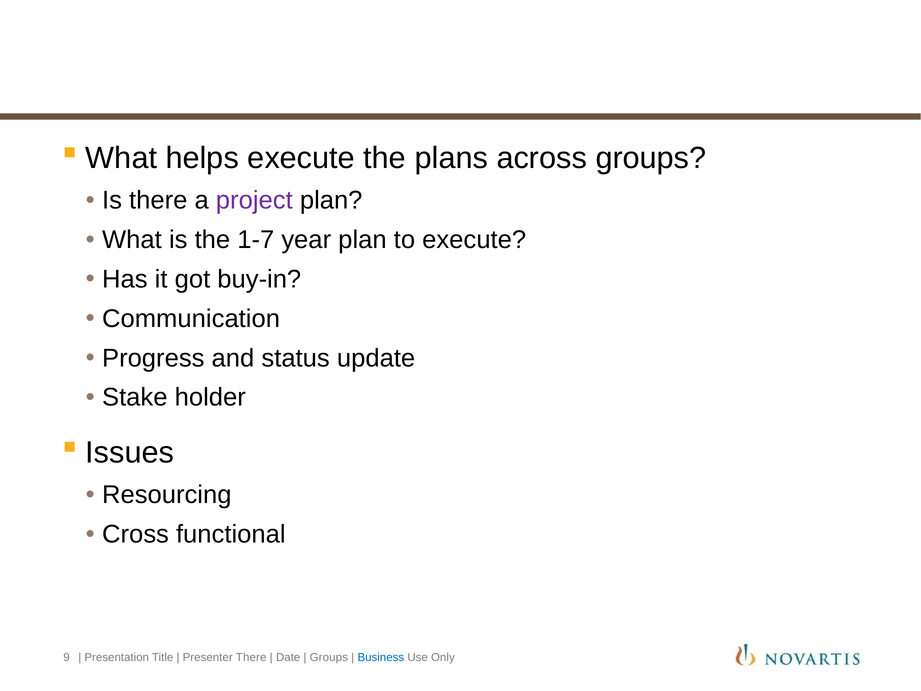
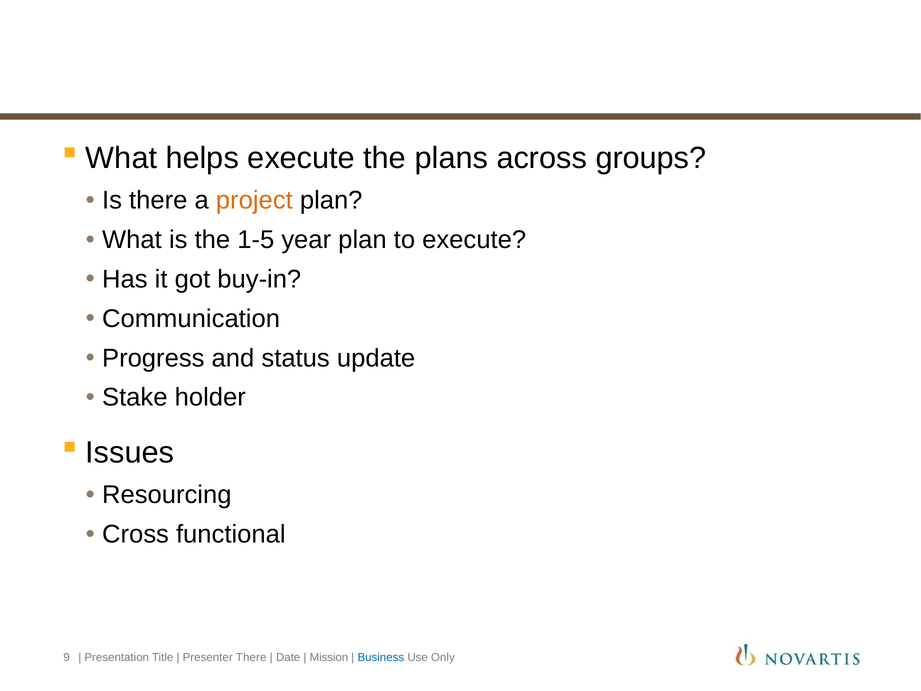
project colour: purple -> orange
1-7: 1-7 -> 1-5
Groups at (329, 657): Groups -> Mission
